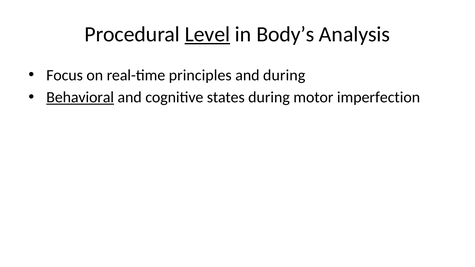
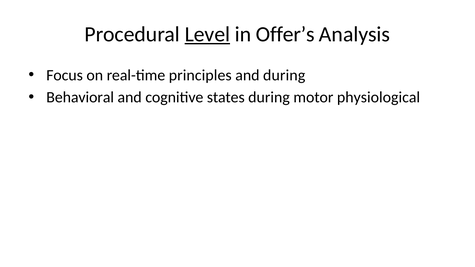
Body’s: Body’s -> Offer’s
Behavioral underline: present -> none
imperfection: imperfection -> physiological
